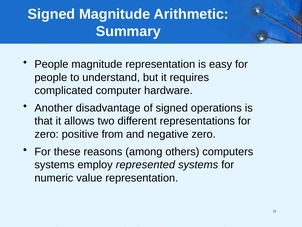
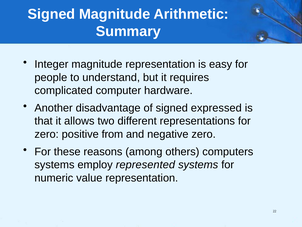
People at (51, 64): People -> Integer
operations: operations -> expressed
